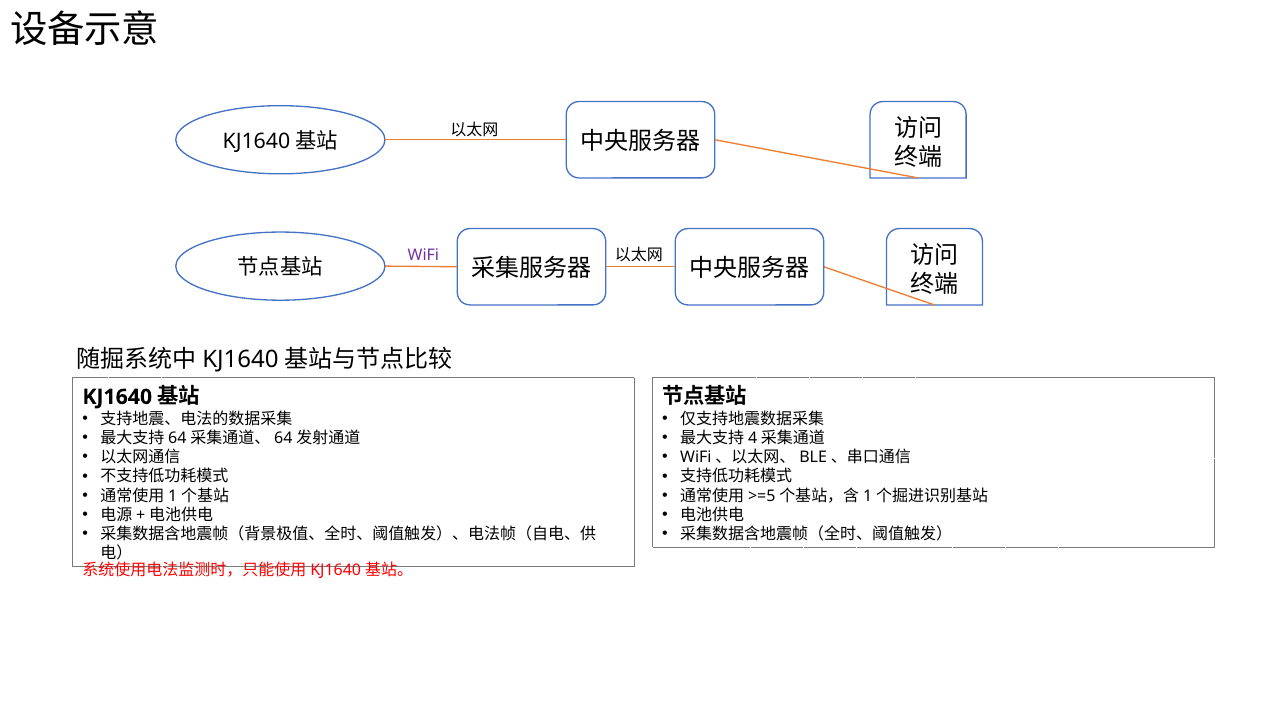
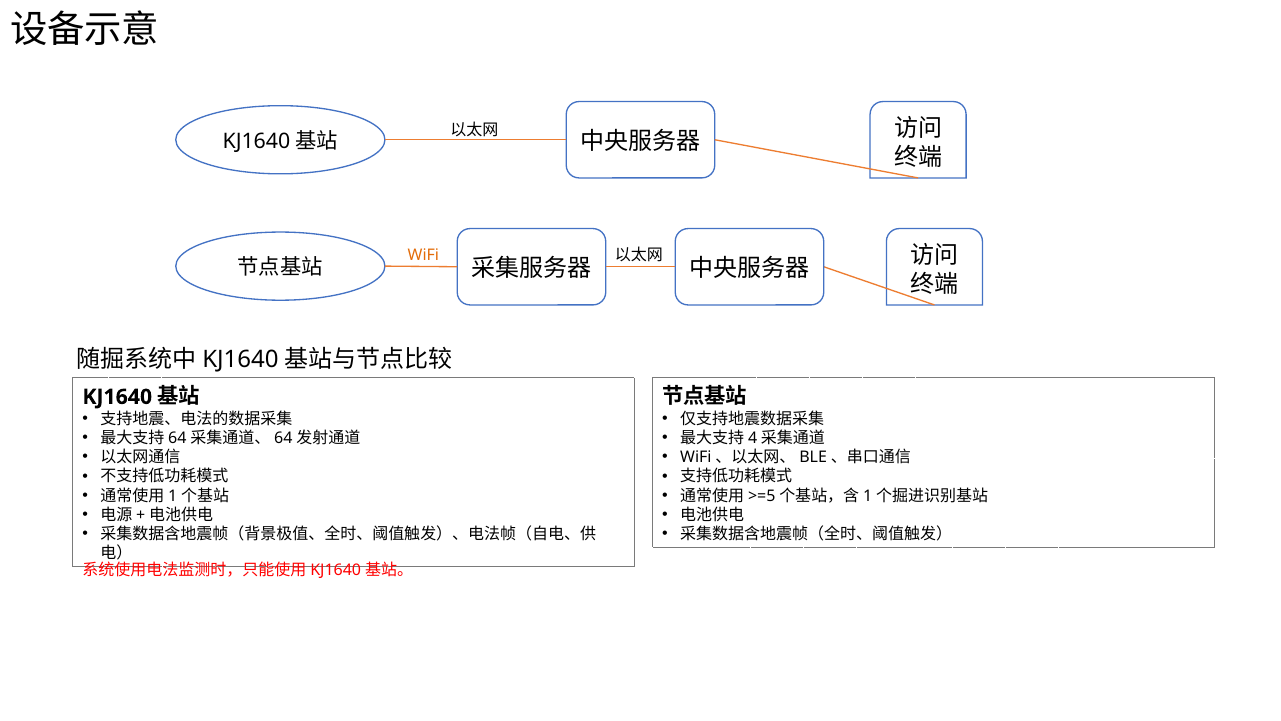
WiFi colour: purple -> orange
